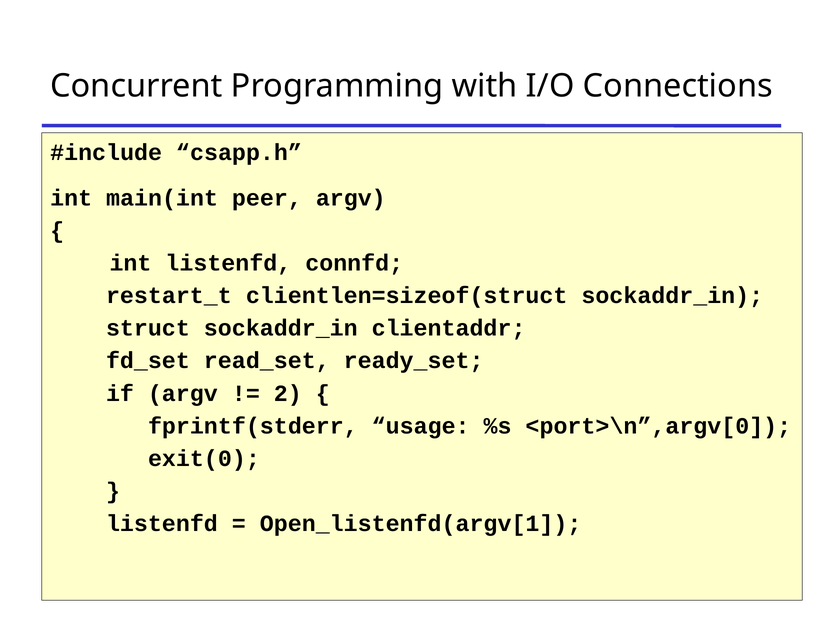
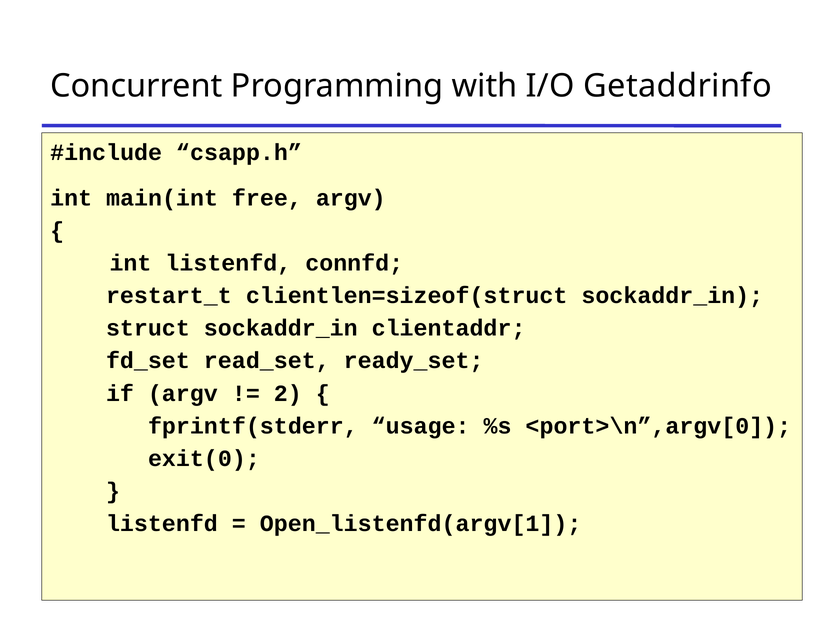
Connections: Connections -> Getaddrinfo
peer: peer -> free
